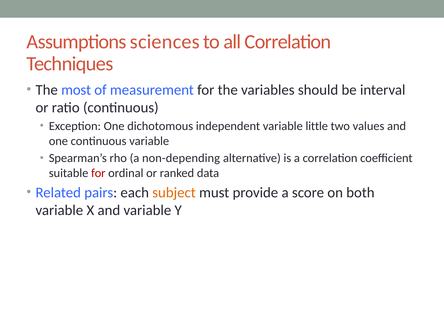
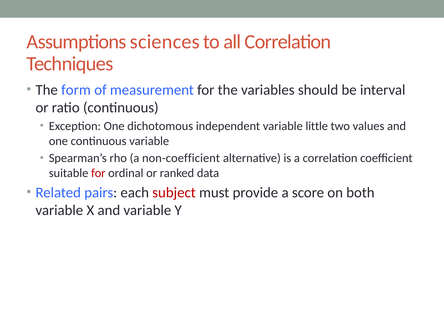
most: most -> form
non-depending: non-depending -> non-coefficient
subject colour: orange -> red
